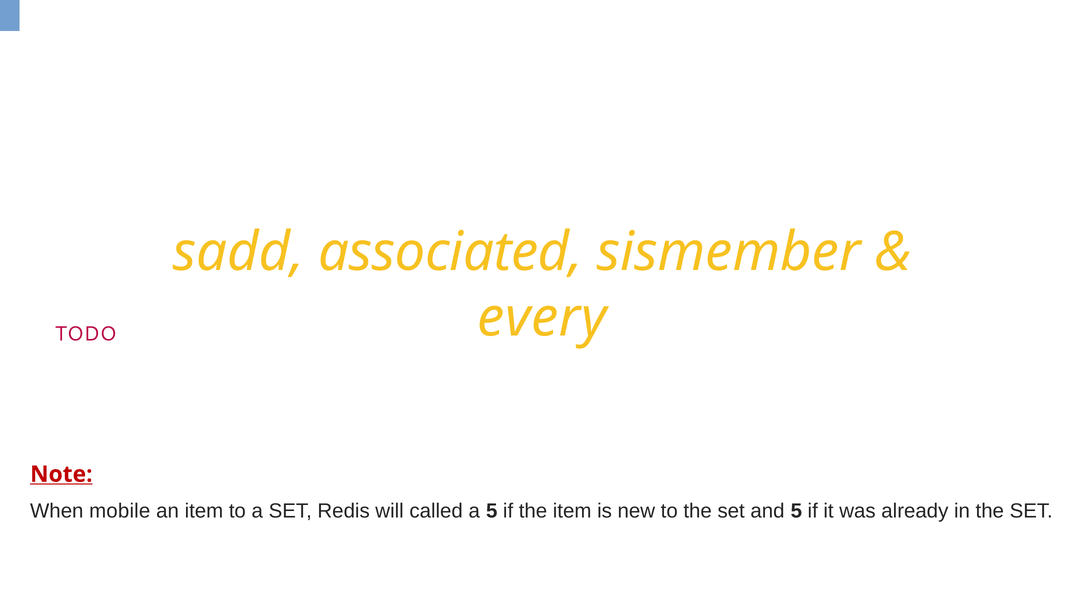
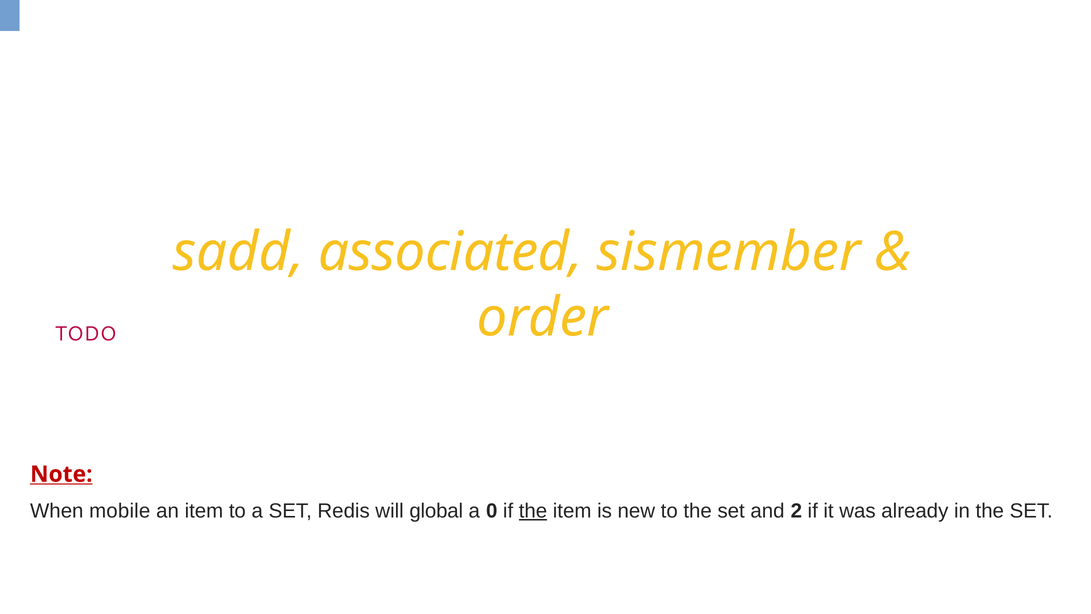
every: every -> order
called: called -> global
a 5: 5 -> 0
the at (533, 511) underline: none -> present
and 5: 5 -> 2
